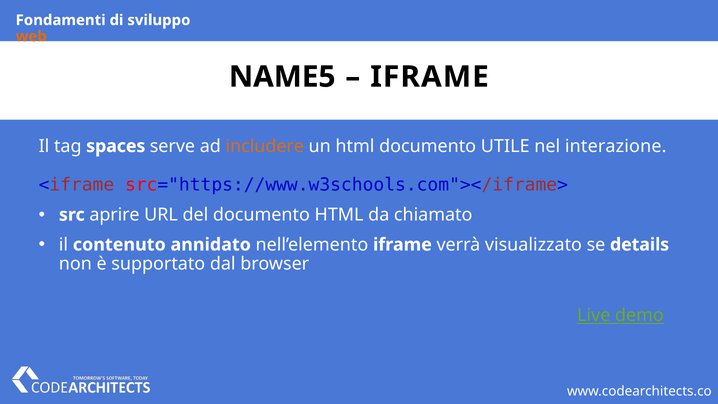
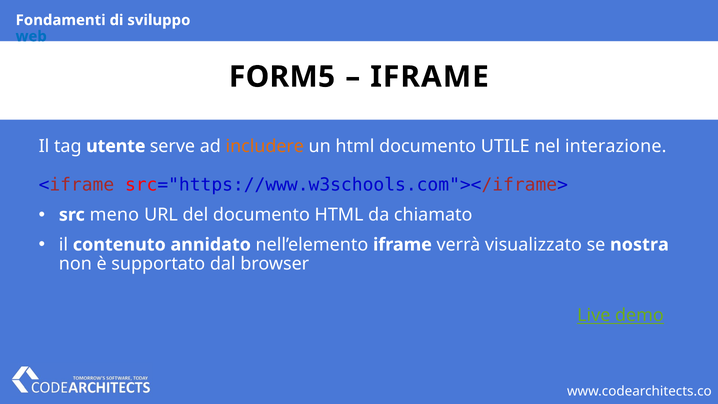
web colour: orange -> blue
NAME5: NAME5 -> FORM5
spaces: spaces -> utente
aprire: aprire -> meno
details: details -> nostra
